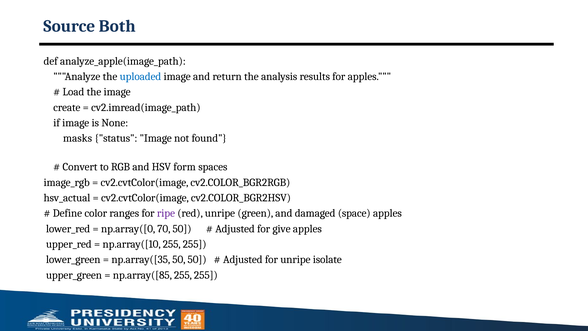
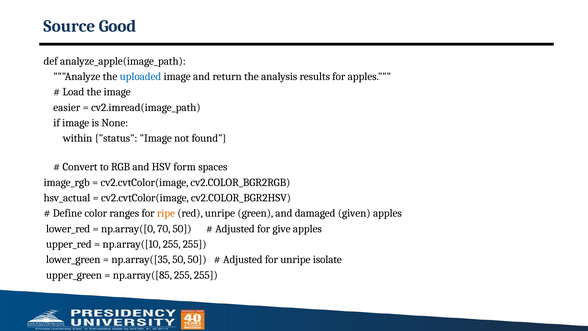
Both: Both -> Good
create: create -> easier
masks: masks -> within
ripe colour: purple -> orange
space: space -> given
